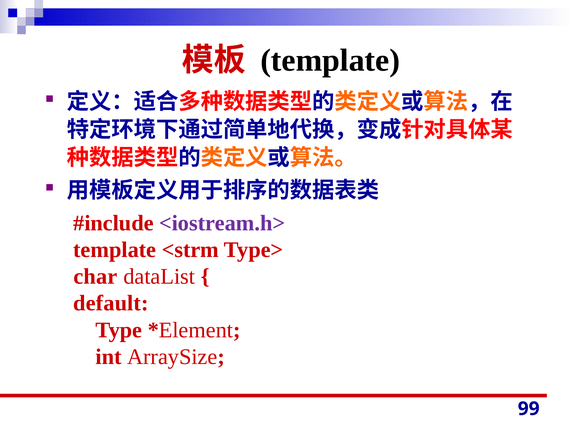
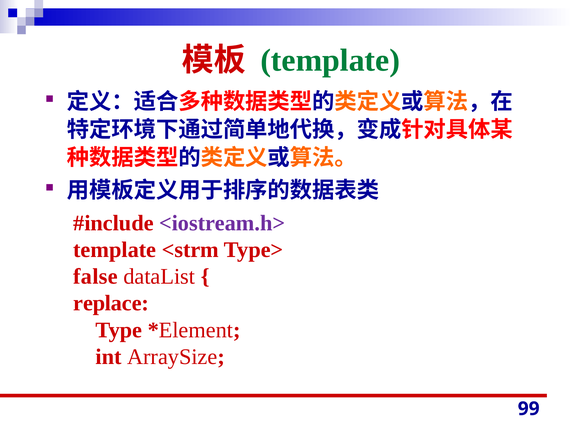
template at (330, 60) colour: black -> green
char: char -> false
default: default -> replace
